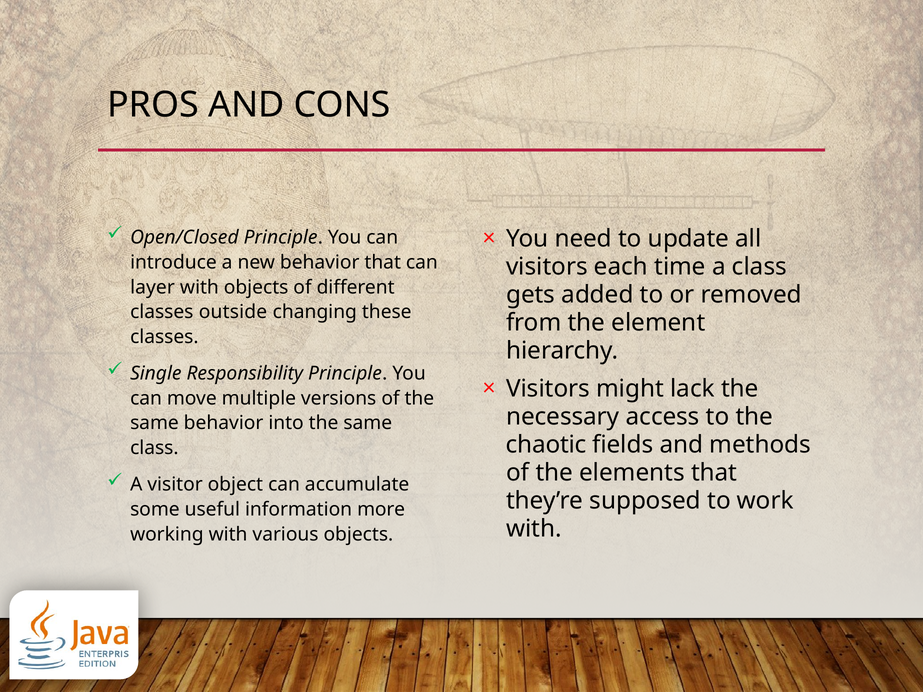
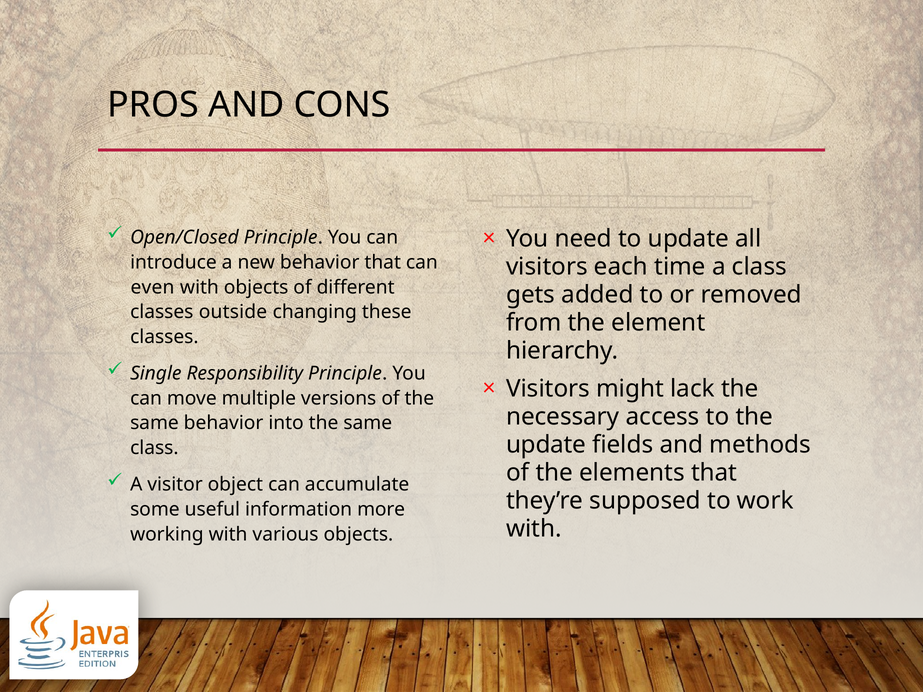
layer: layer -> even
chaotic at (546, 445): chaotic -> update
